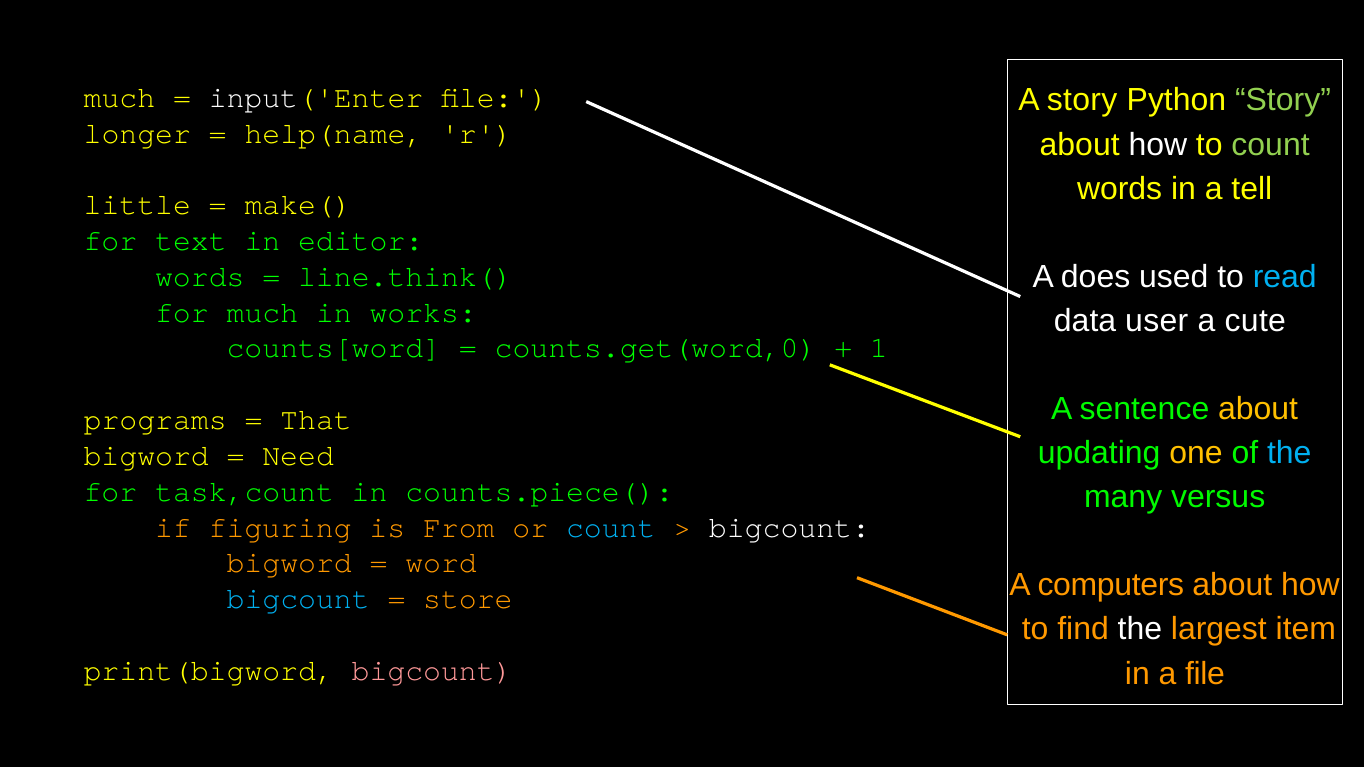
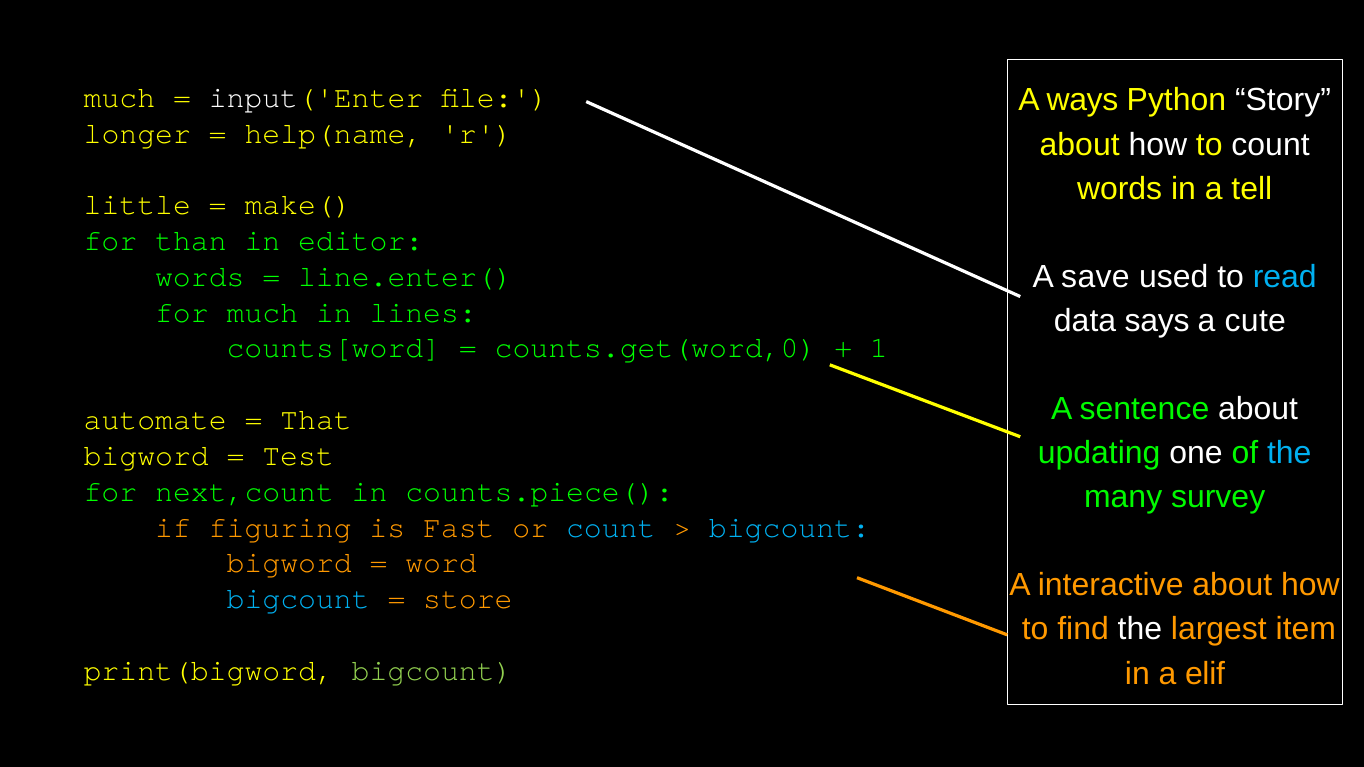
story at (1082, 100): story -> ways
Story at (1283, 100) colour: light green -> white
count at (1271, 145) colour: light green -> white
text: text -> than
does: does -> save
line.think(: line.think( -> line.enter(
works: works -> lines
user: user -> says
about at (1258, 409) colour: yellow -> white
programs: programs -> automate
one colour: yellow -> white
Need: Need -> Test
task,count: task,count -> next,count
versus: versus -> survey
From: From -> Fast
bigcount at (789, 527) colour: white -> light blue
computers: computers -> interactive
bigcount at (432, 671) colour: pink -> light green
a file: file -> elif
